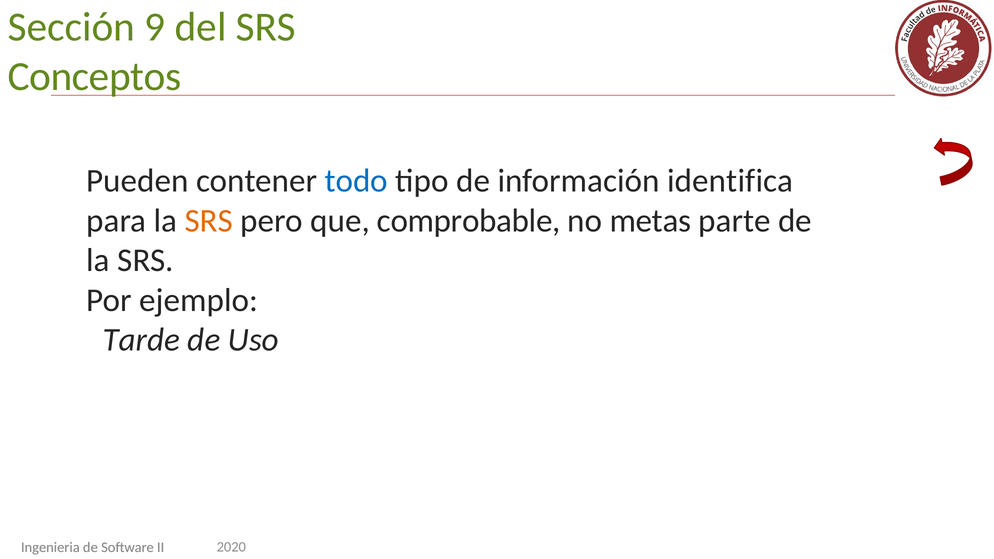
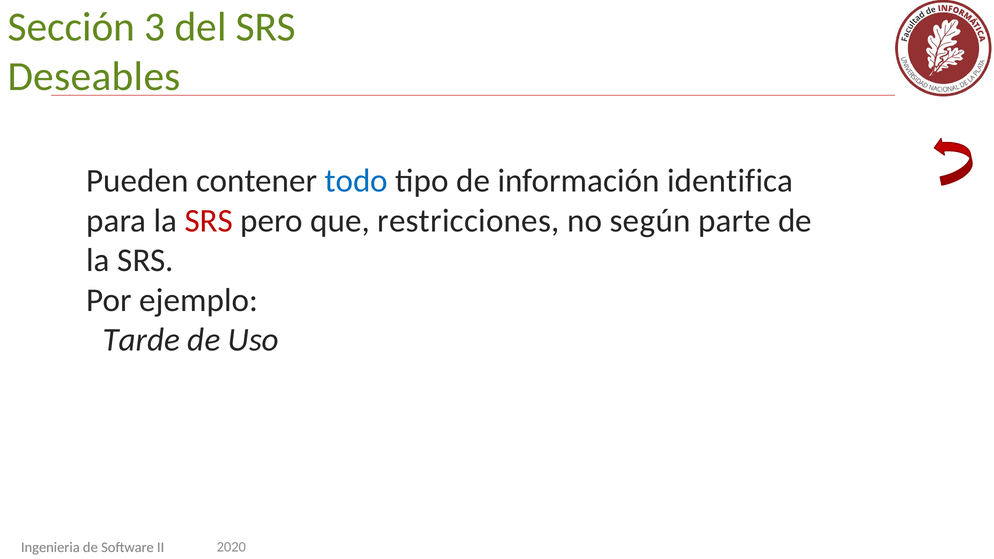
9: 9 -> 3
Conceptos: Conceptos -> Deseables
SRS at (209, 221) colour: orange -> red
comprobable: comprobable -> restricciones
metas: metas -> según
